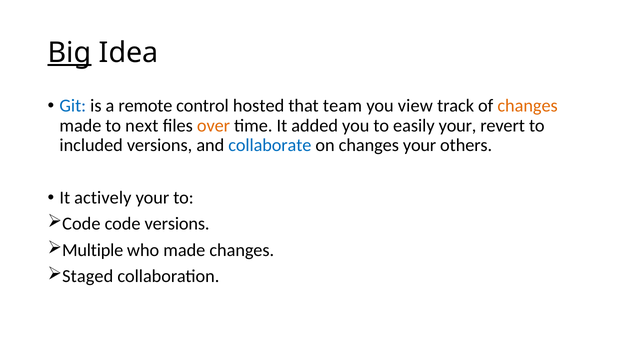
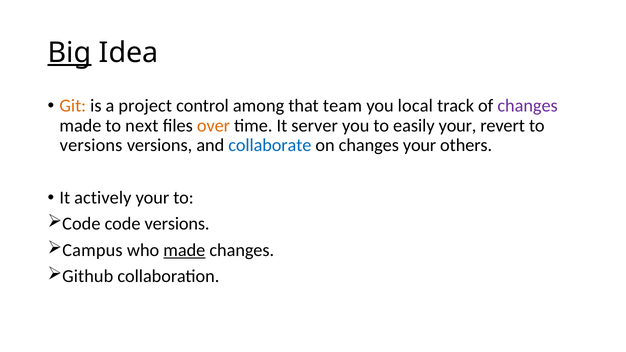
Git colour: blue -> orange
remote: remote -> project
hosted: hosted -> among
view: view -> local
changes at (528, 106) colour: orange -> purple
added: added -> server
included at (91, 145): included -> versions
Multiple: Multiple -> Campus
made at (184, 250) underline: none -> present
Staged: Staged -> Github
